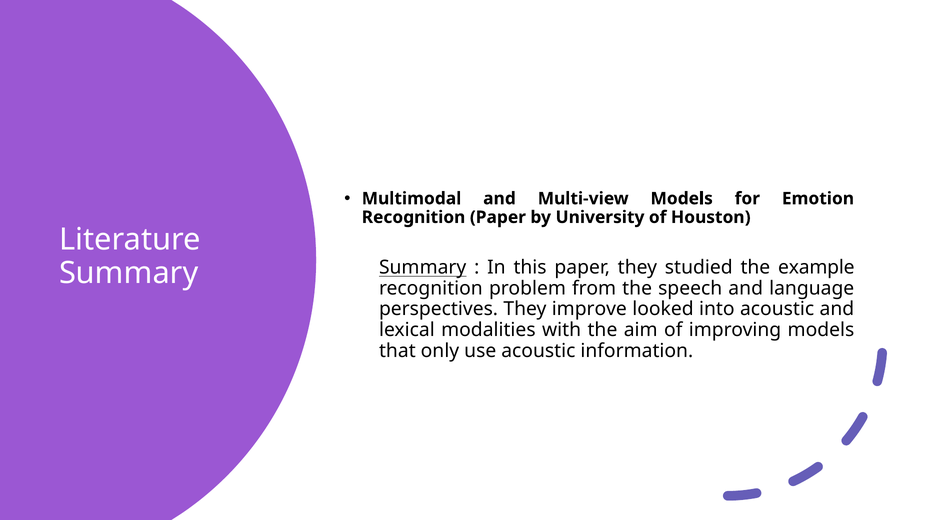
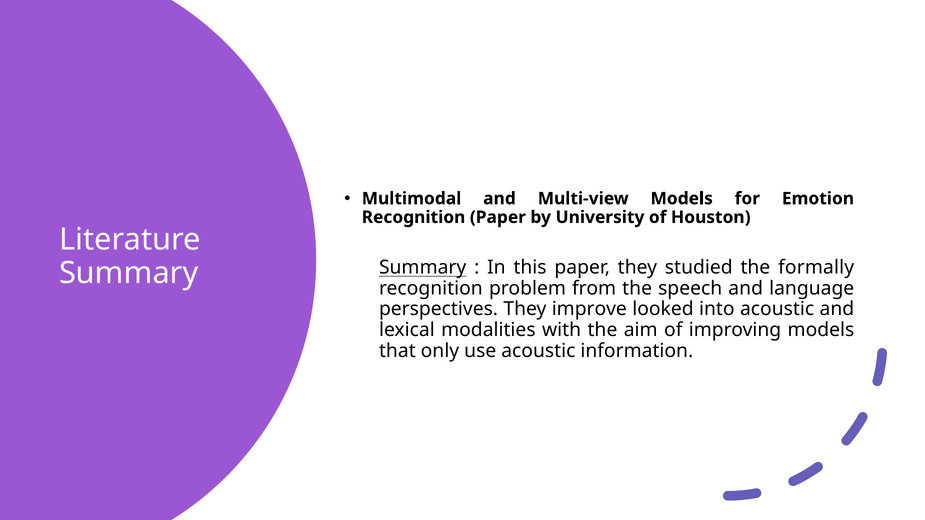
example: example -> formally
